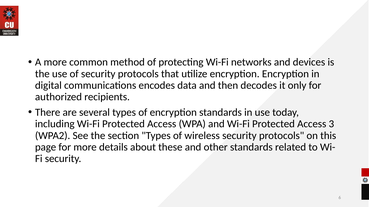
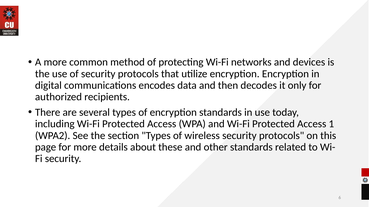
3: 3 -> 1
